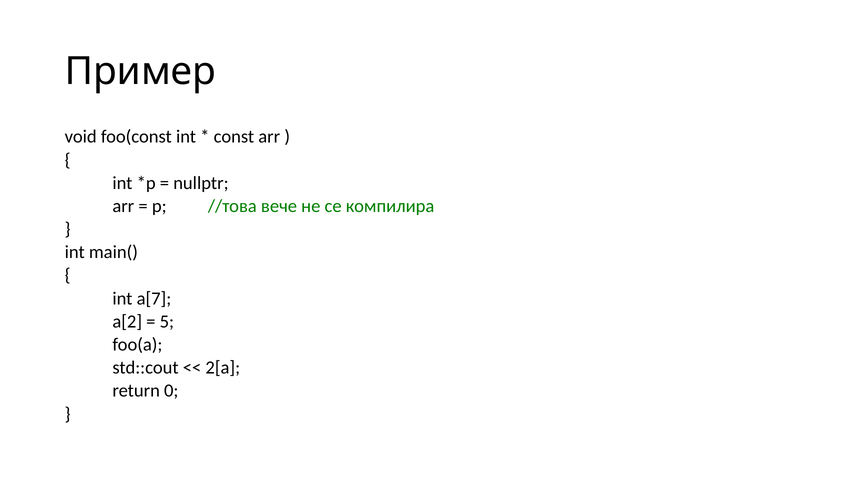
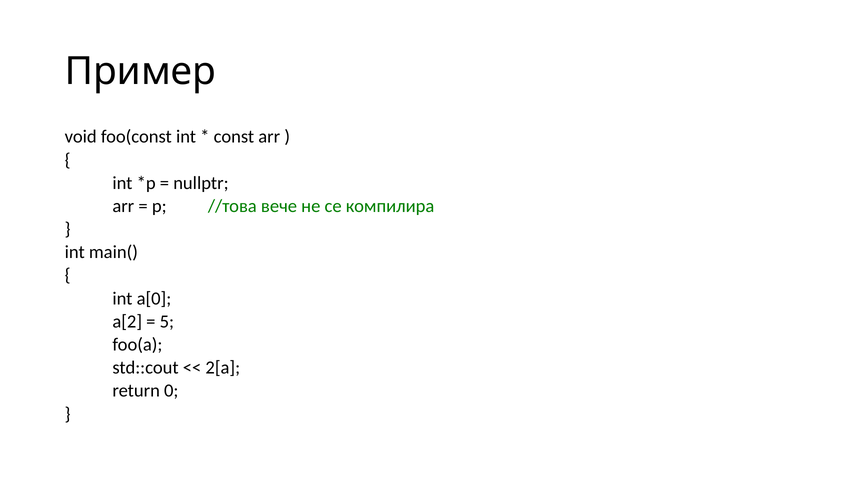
a[7: a[7 -> a[0
